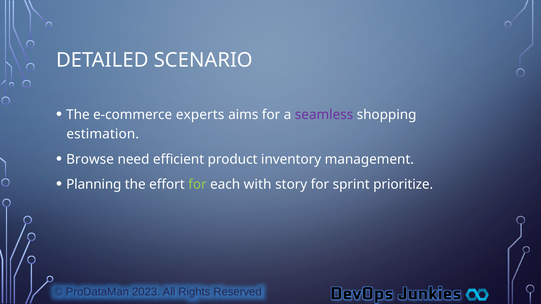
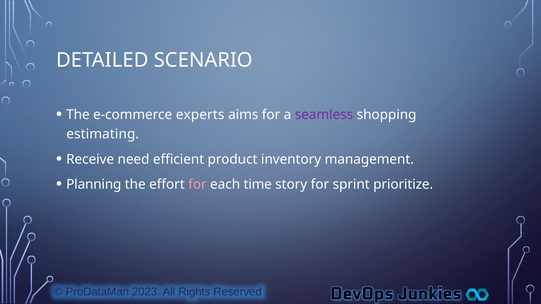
estimation: estimation -> estimating
Browse: Browse -> Receive
for at (197, 185) colour: light green -> pink
with: with -> time
